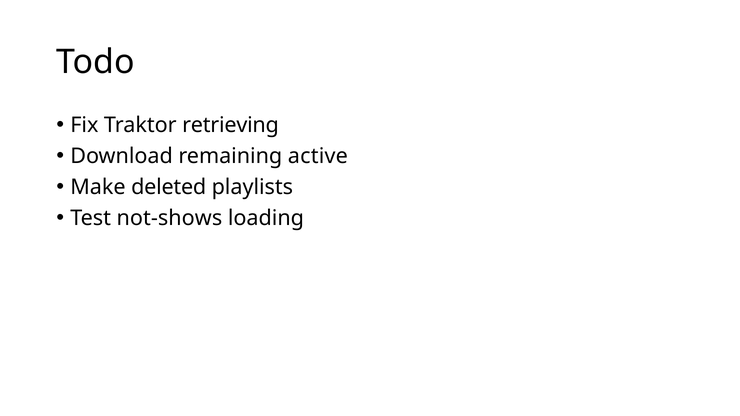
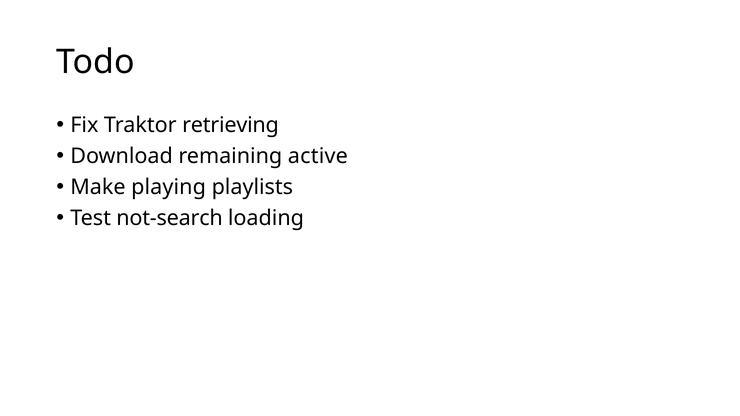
deleted: deleted -> playing
not-shows: not-shows -> not-search
